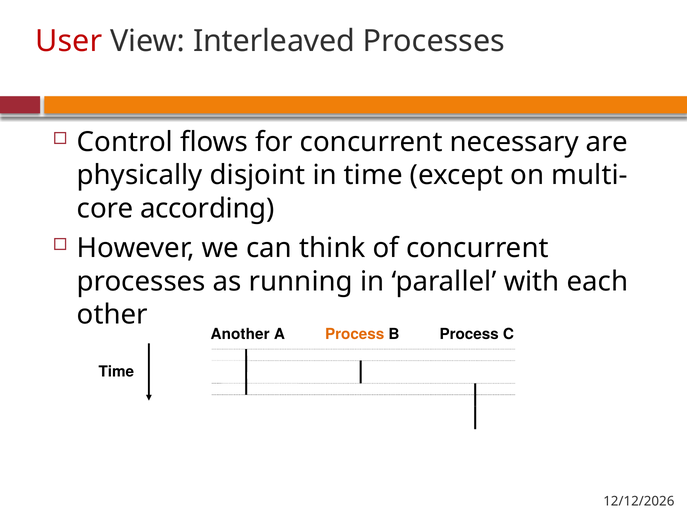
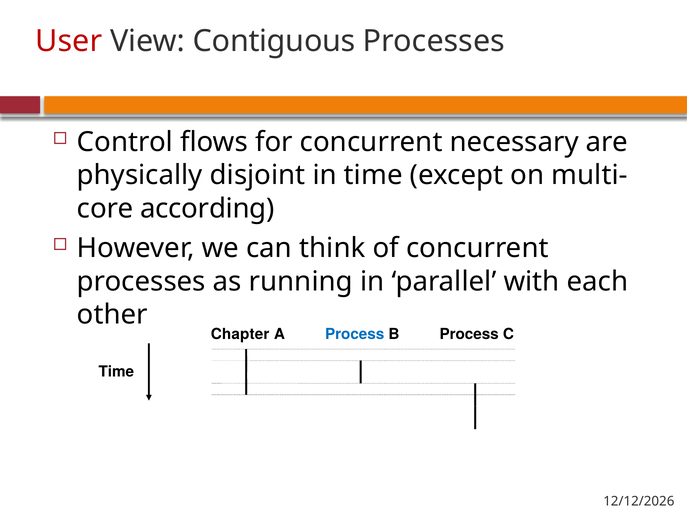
Interleaved: Interleaved -> Contiguous
Another: Another -> Chapter
Process at (355, 334) colour: orange -> blue
